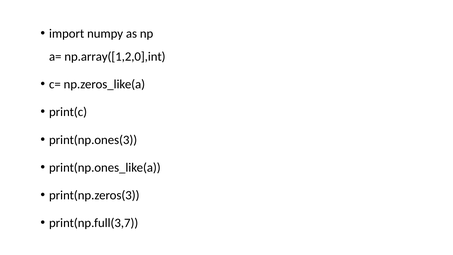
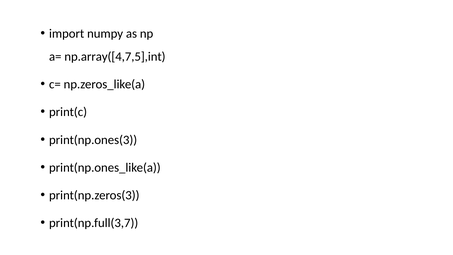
np.array([1,2,0],int: np.array([1,2,0],int -> np.array([4,7,5],int
